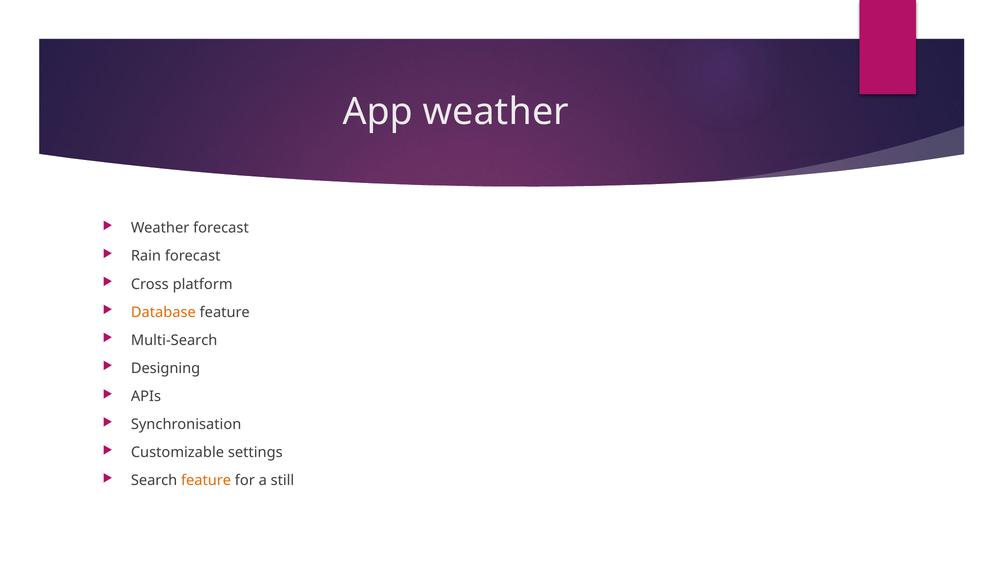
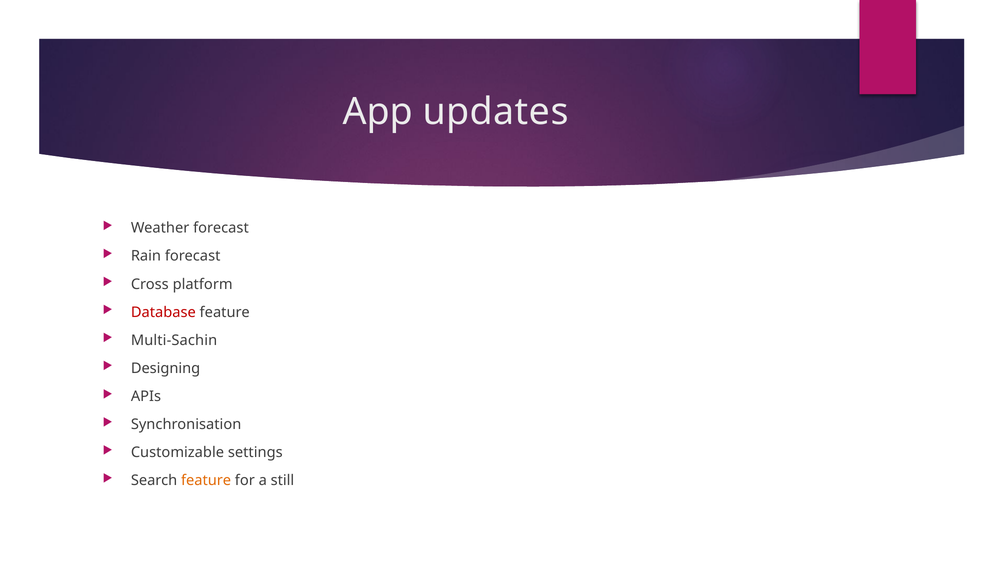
App weather: weather -> updates
Database colour: orange -> red
Multi-Search: Multi-Search -> Multi-Sachin
